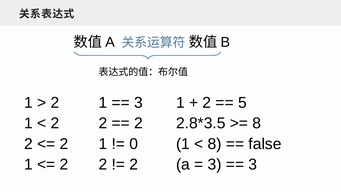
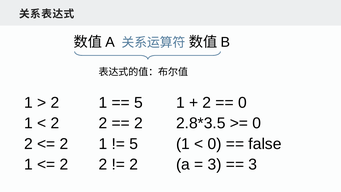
3 at (139, 103): 3 -> 5
5 at (242, 103): 5 -> 0
8 at (257, 123): 8 -> 0
0 at (134, 144): 0 -> 5
8 at (215, 144): 8 -> 0
